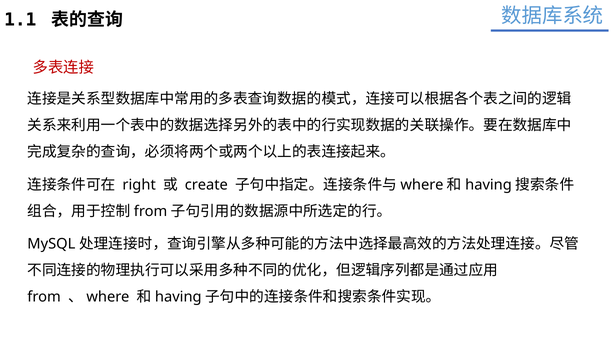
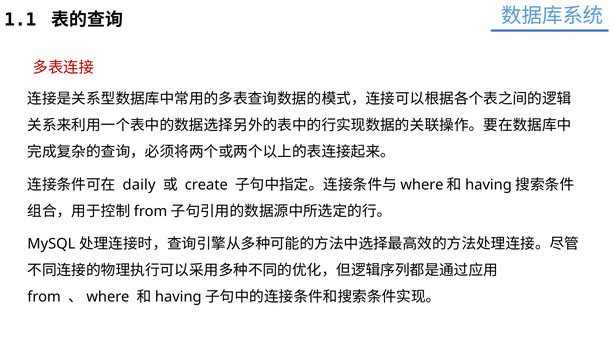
right: right -> daily
